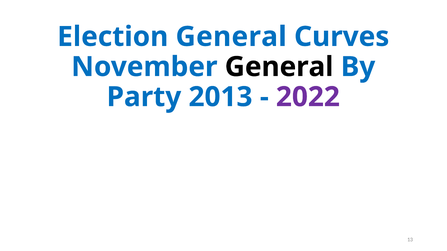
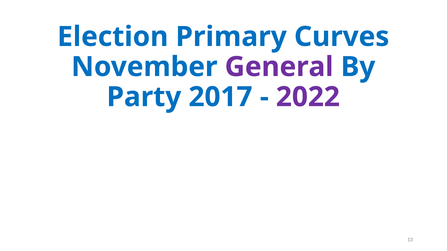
Election General: General -> Primary
General at (279, 67) colour: black -> purple
2013: 2013 -> 2017
